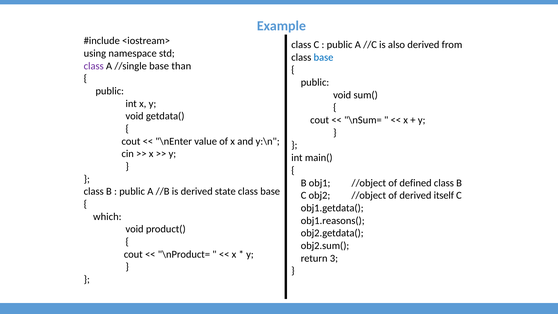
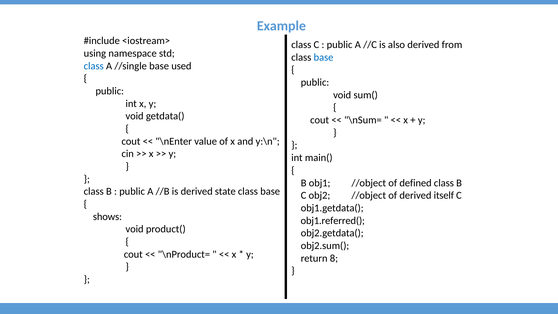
class at (94, 66) colour: purple -> blue
than: than -> used
which: which -> shows
obj1.reasons(: obj1.reasons( -> obj1.referred(
3: 3 -> 8
